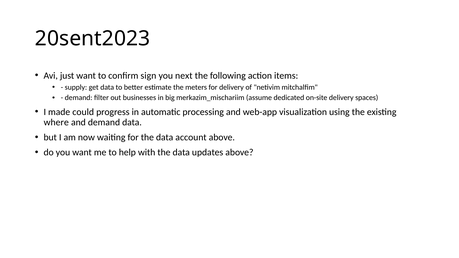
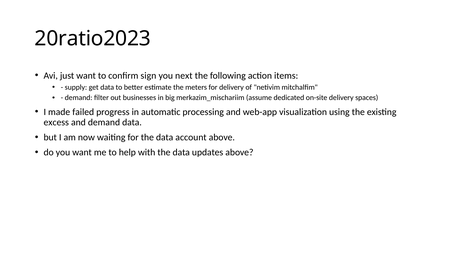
20sent2023: 20sent2023 -> 20ratio2023
could: could -> failed
where: where -> excess
